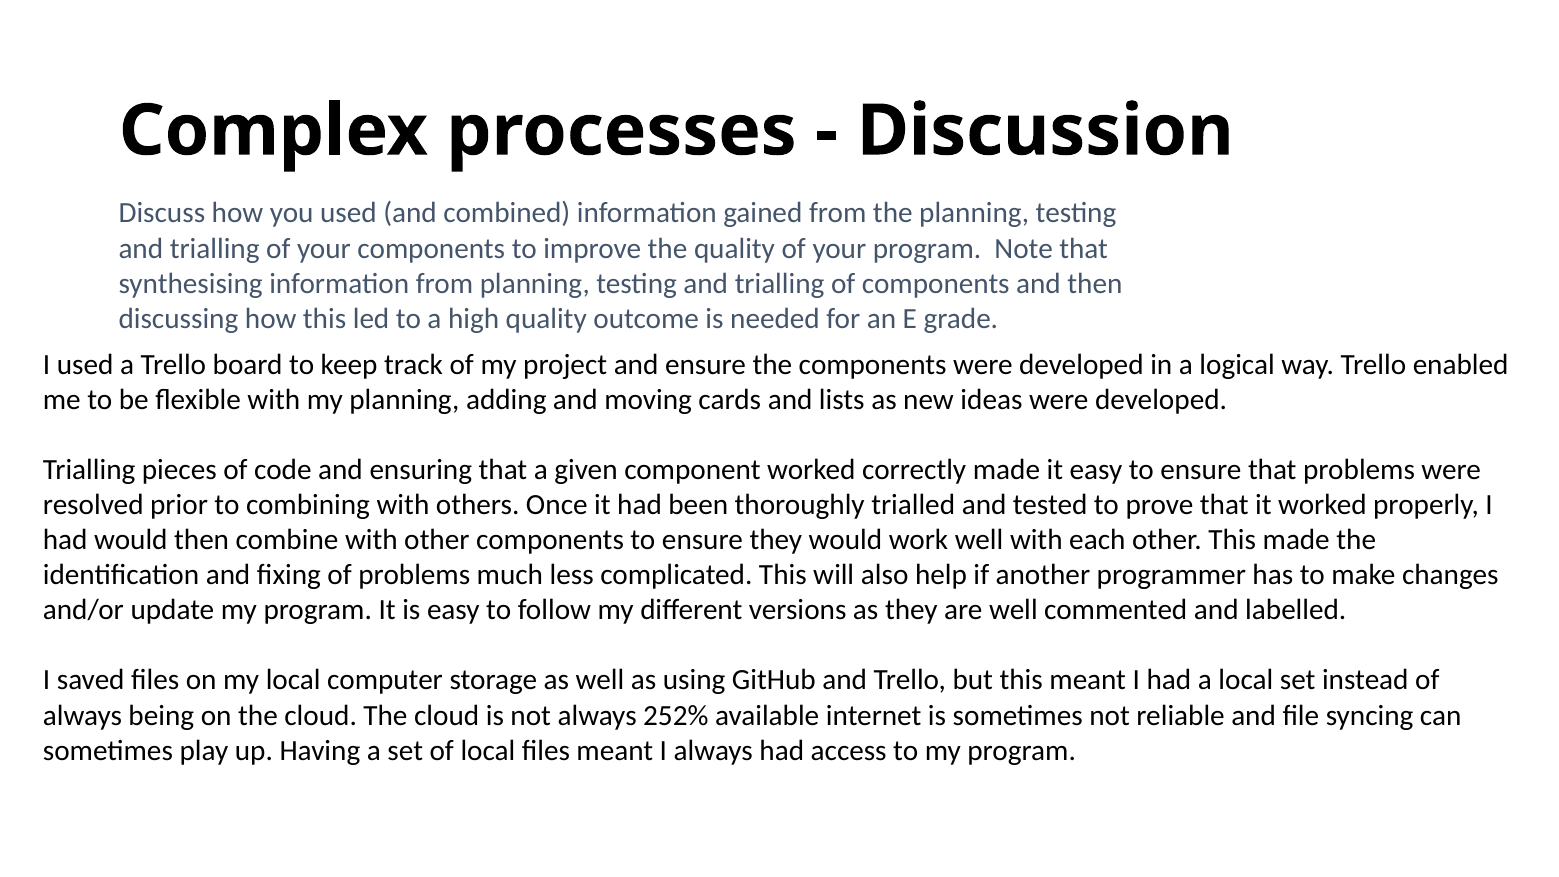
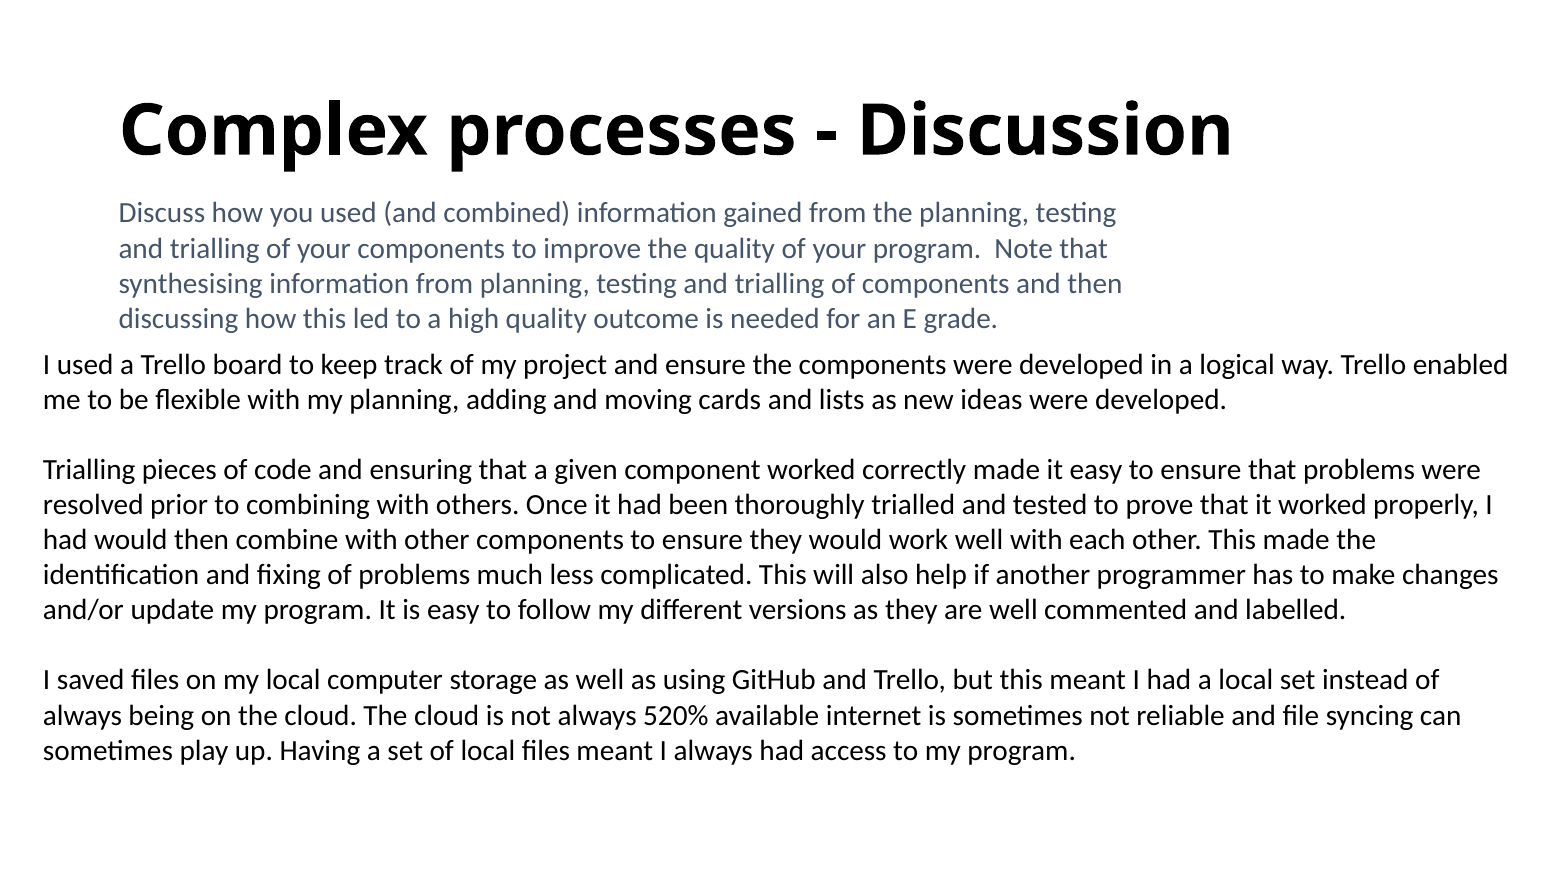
252%: 252% -> 520%
